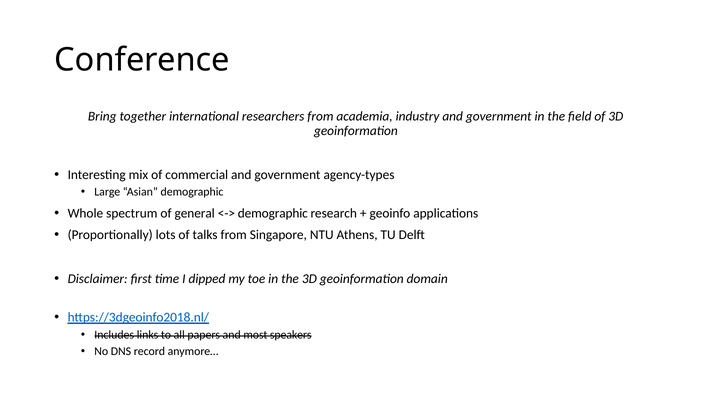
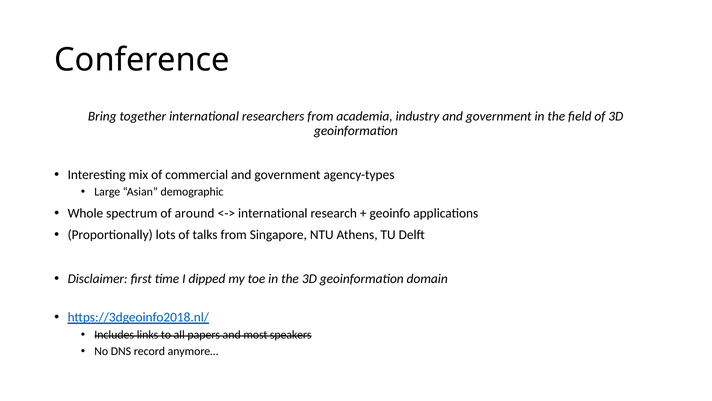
general: general -> around
demographic at (273, 213): demographic -> international
